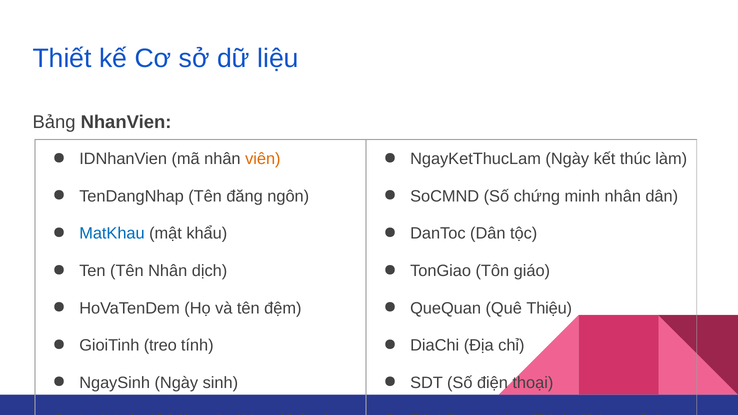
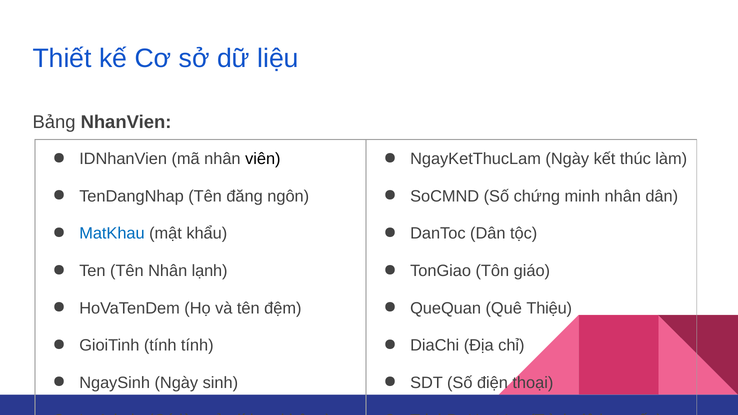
viên colour: orange -> black
dịch: dịch -> lạnh
GioiTinh treo: treo -> tính
